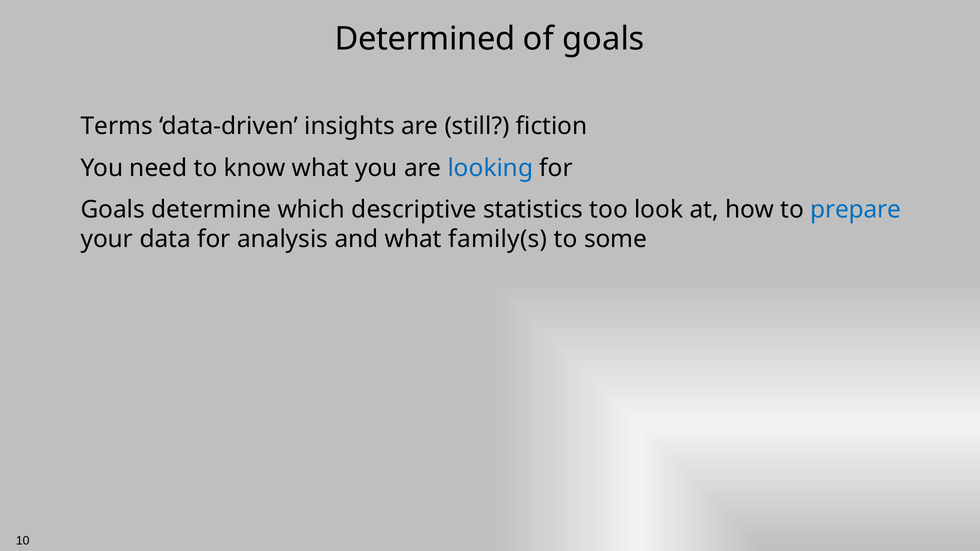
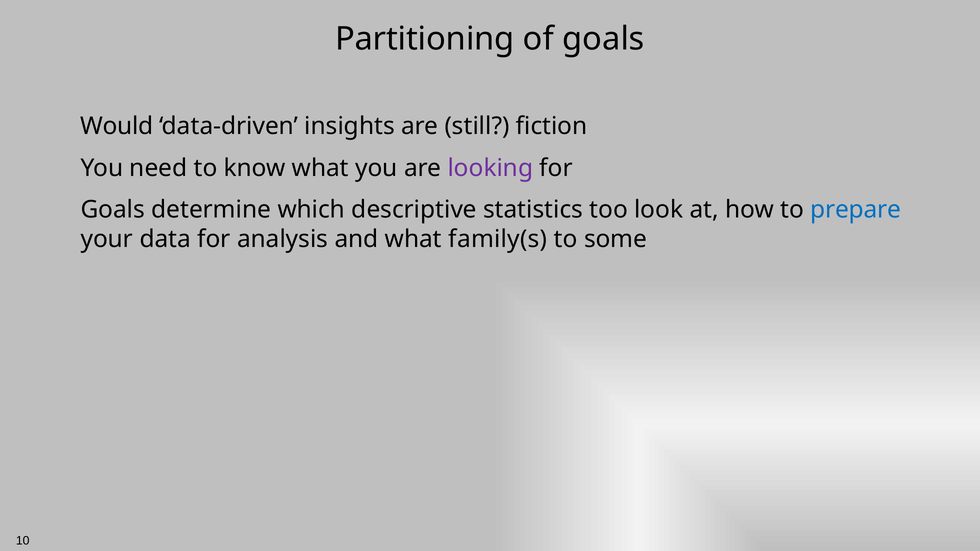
Determined: Determined -> Partitioning
Terms: Terms -> Would
looking colour: blue -> purple
